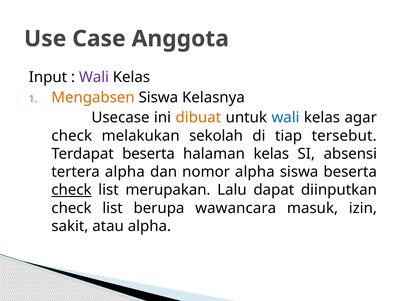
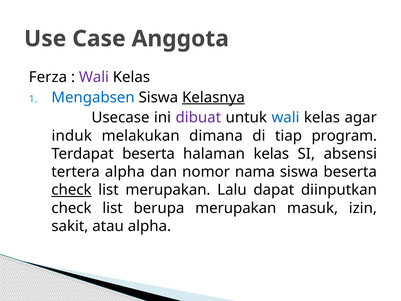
Input: Input -> Ferza
Mengabsen colour: orange -> blue
Kelasnya underline: none -> present
dibuat colour: orange -> purple
check at (72, 136): check -> induk
sekolah: sekolah -> dimana
tersebut: tersebut -> program
nomor alpha: alpha -> nama
berupa wawancara: wawancara -> merupakan
